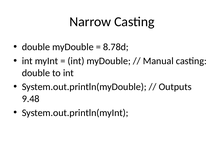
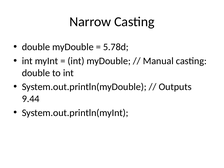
8.78d: 8.78d -> 5.78d
9.48: 9.48 -> 9.44
